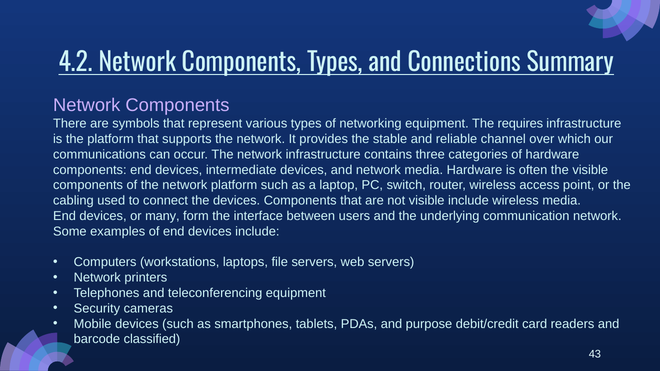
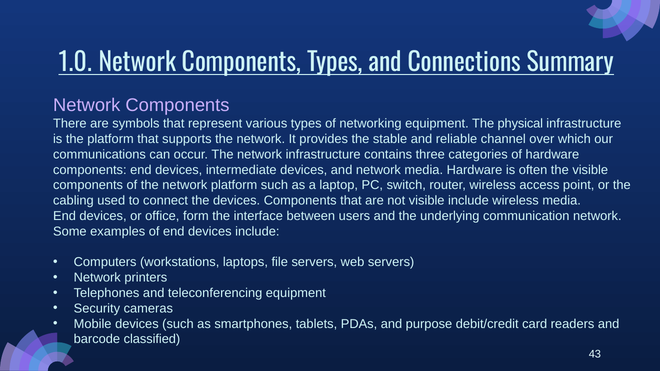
4.2: 4.2 -> 1.0
requires: requires -> physical
many: many -> office
